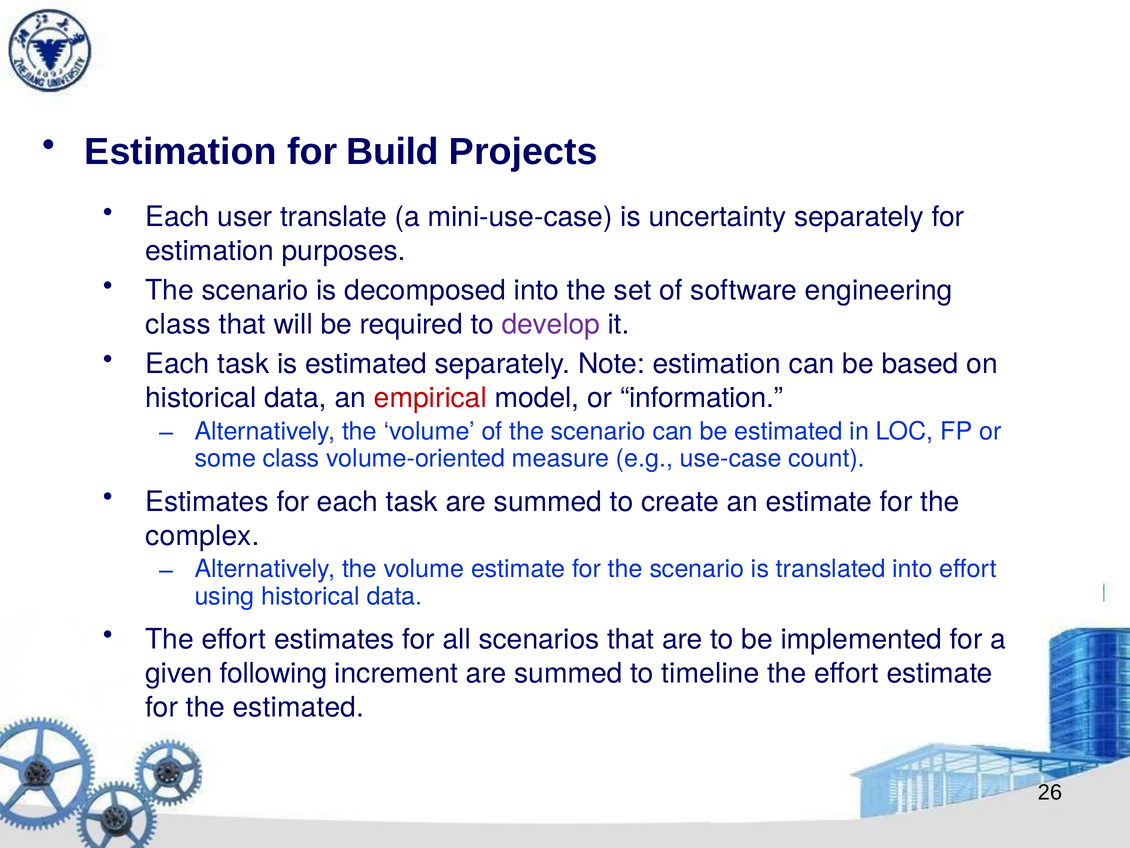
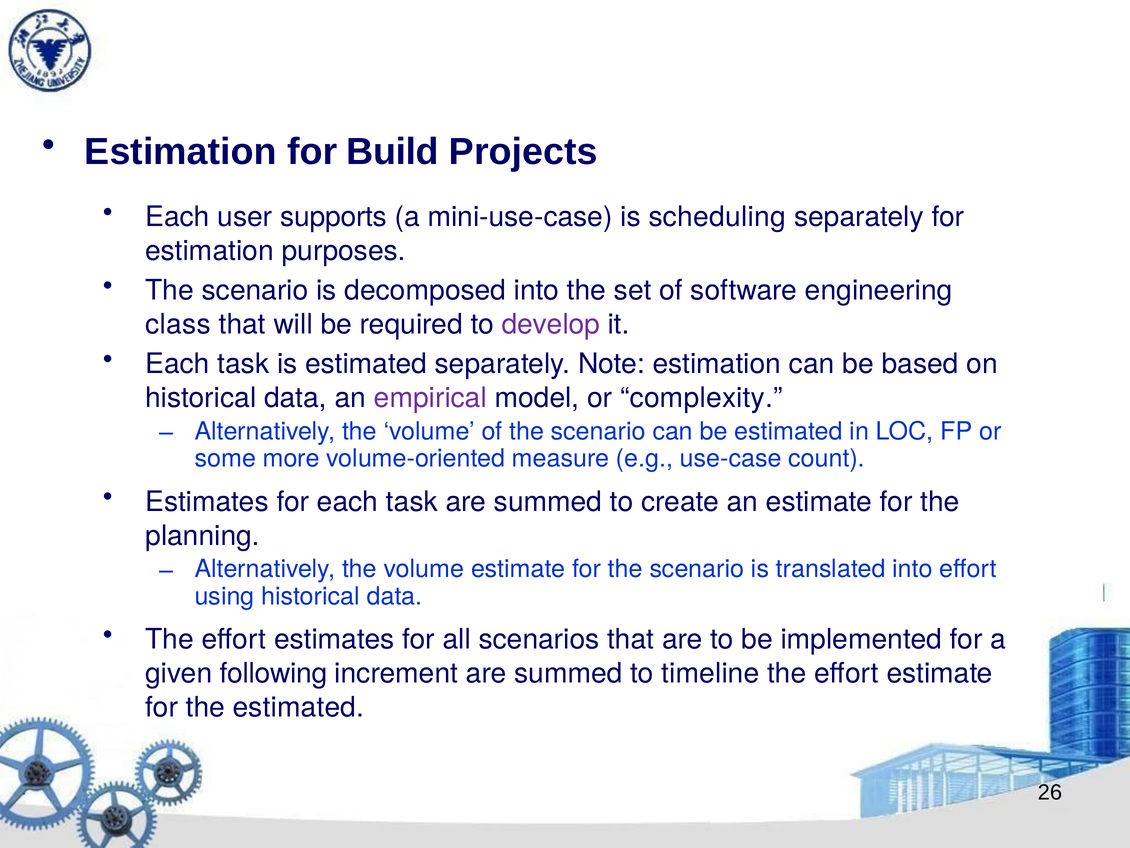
translate: translate -> supports
uncertainty: uncertainty -> scheduling
empirical colour: red -> purple
information: information -> complexity
some class: class -> more
complex: complex -> planning
